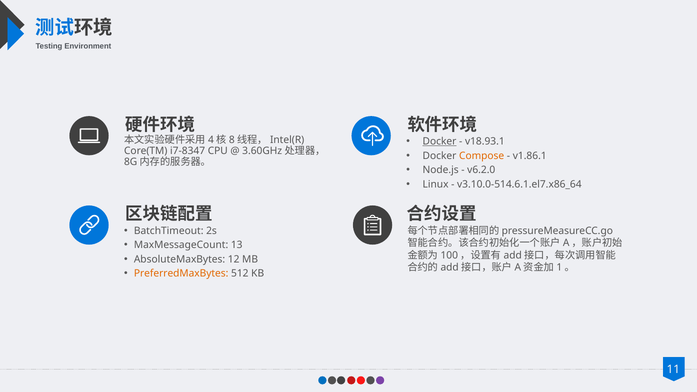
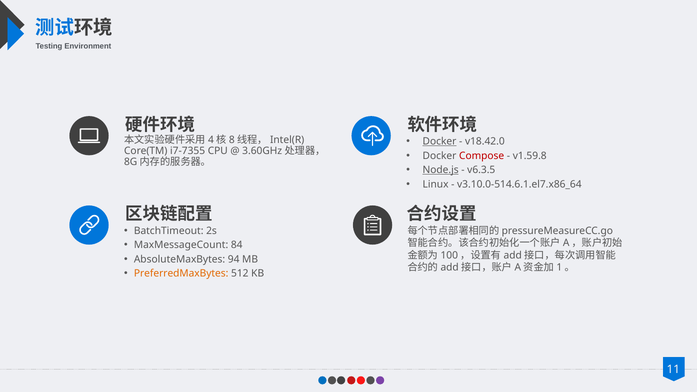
v18.93.1: v18.93.1 -> v18.42.0
i7-8347: i7-8347 -> i7-7355
Compose colour: orange -> red
v1.86.1: v1.86.1 -> v1.59.8
Node.js underline: none -> present
v6.2.0: v6.2.0 -> v6.3.5
13: 13 -> 84
12: 12 -> 94
